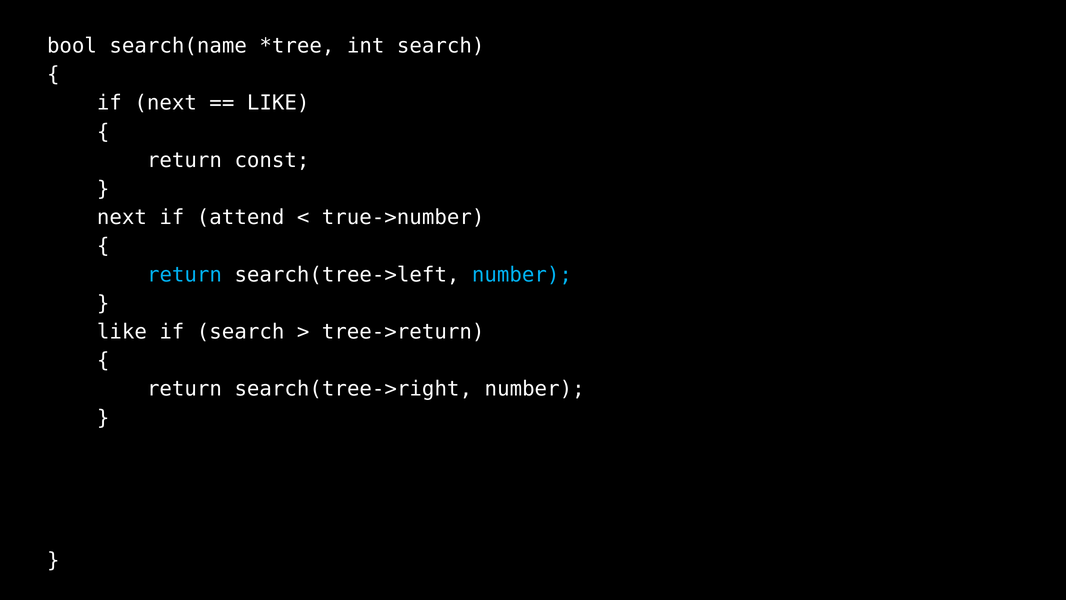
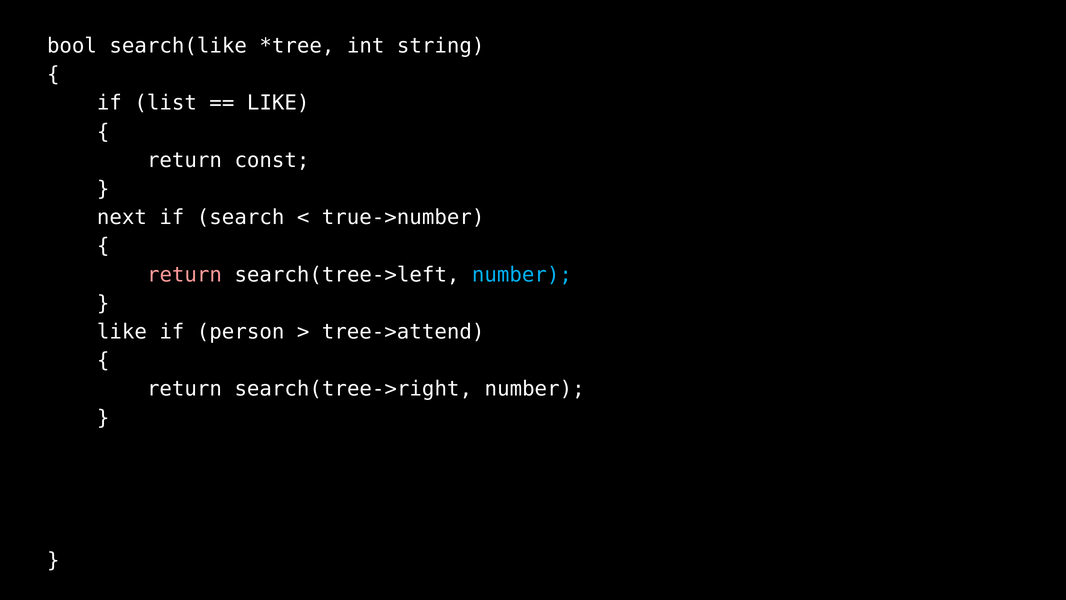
search(name: search(name -> search(like
int search: search -> string
if next: next -> list
attend: attend -> search
return at (184, 275) colour: light blue -> pink
if search: search -> person
tree->return: tree->return -> tree->attend
